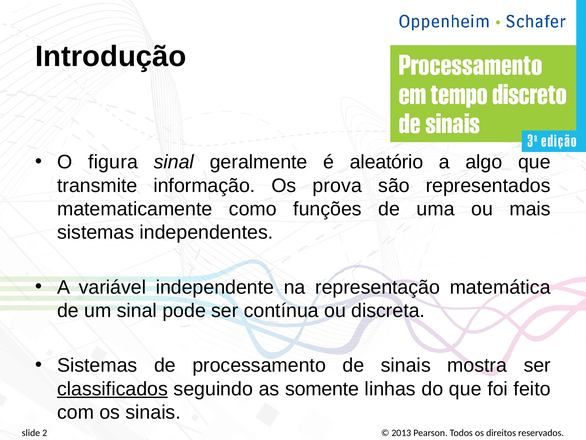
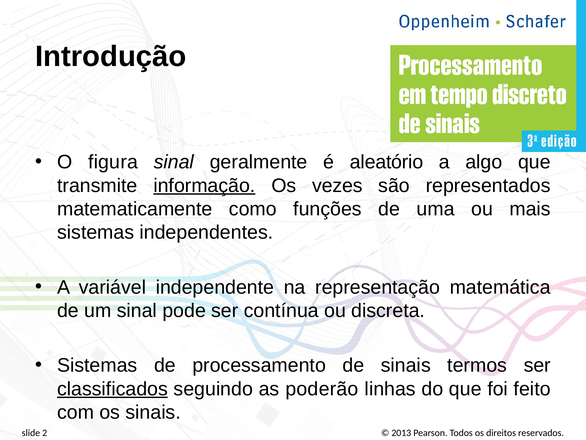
informação underline: none -> present
prova: prova -> vezes
mostra: mostra -> termos
somente: somente -> poderão
